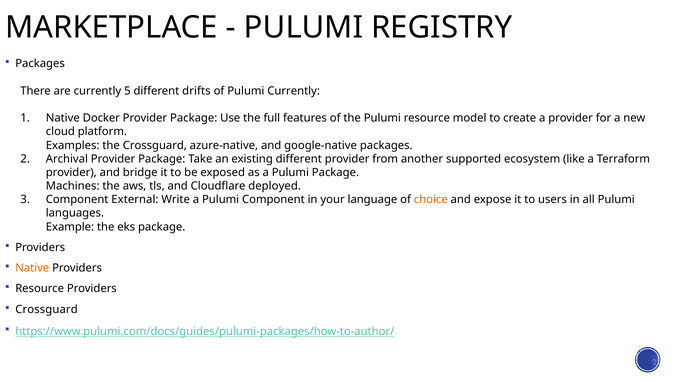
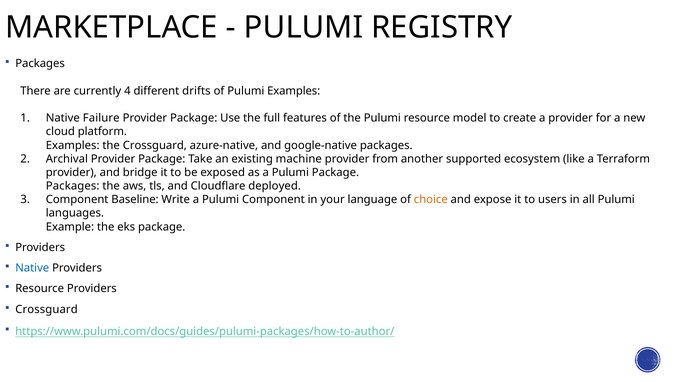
5: 5 -> 4
Pulumi Currently: Currently -> Examples
Docker: Docker -> Failure
existing different: different -> machine
Machines at (73, 186): Machines -> Packages
External: External -> Baseline
Native at (32, 268) colour: orange -> blue
